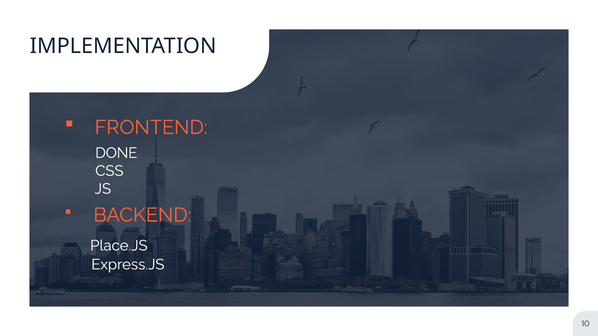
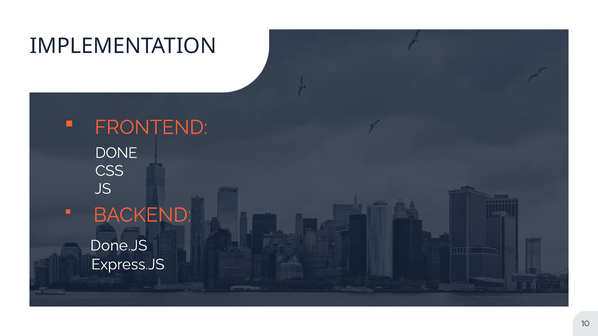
Place.JS: Place.JS -> Done.JS
